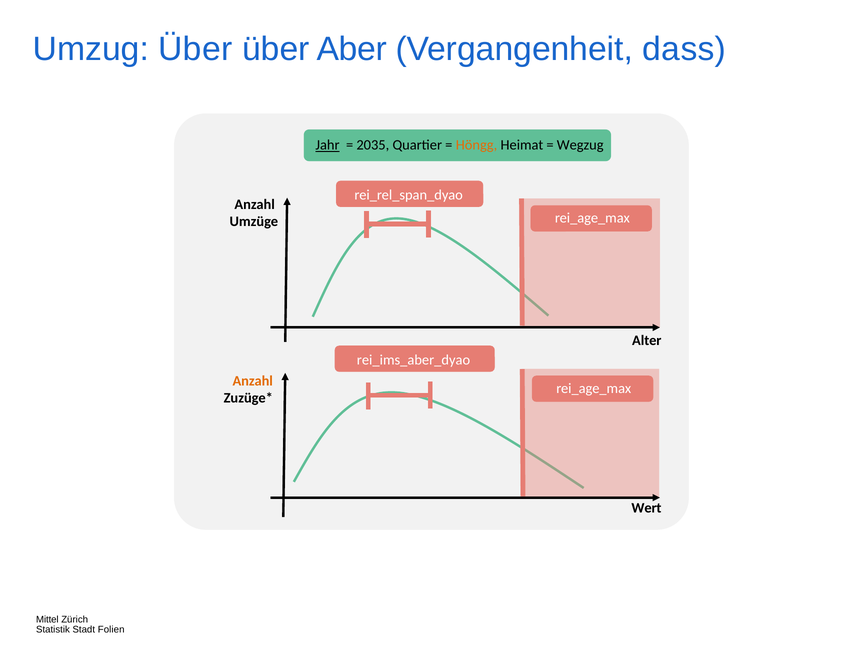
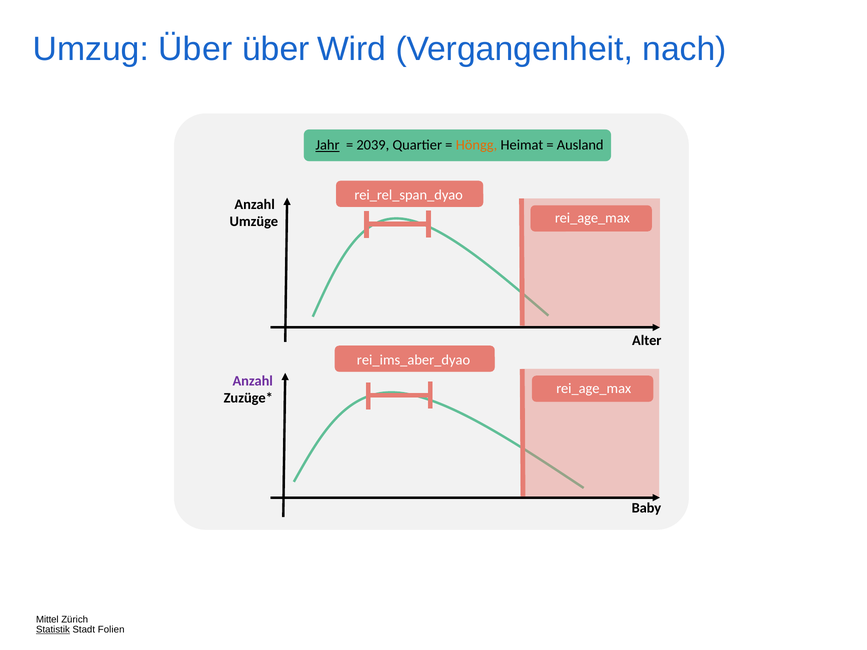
Aber: Aber -> Wird
dass: dass -> nach
2035: 2035 -> 2039
Wegzug: Wegzug -> Ausland
Anzahl at (253, 381) colour: orange -> purple
Wert: Wert -> Baby
Statistik underline: none -> present
